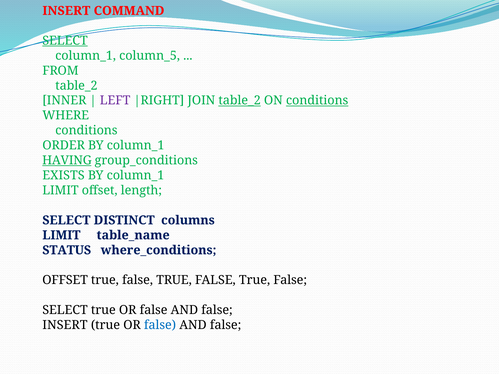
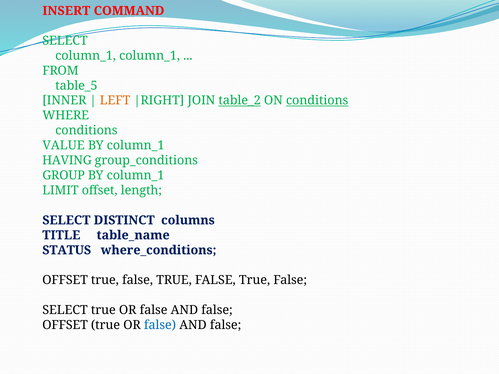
SELECT at (65, 41) underline: present -> none
column_1 column_5: column_5 -> column_1
table_2 at (76, 86): table_2 -> table_5
LEFT colour: purple -> orange
ORDER: ORDER -> VALUE
HAVING underline: present -> none
EXISTS: EXISTS -> GROUP
LIMIT at (61, 235): LIMIT -> TITLE
INSERT at (65, 325): INSERT -> OFFSET
